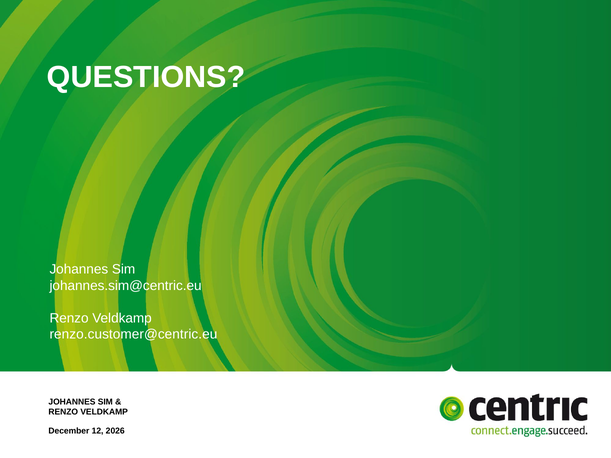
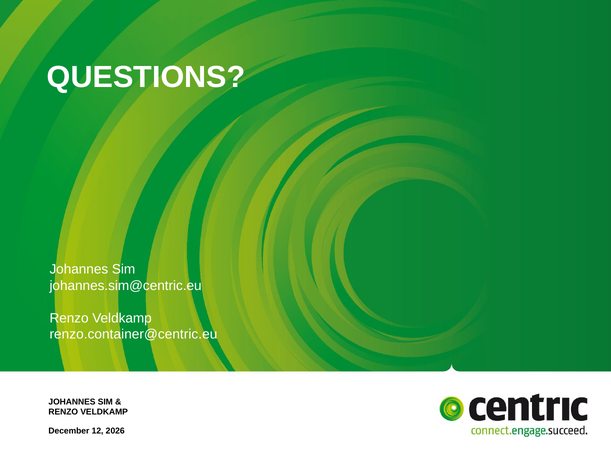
renzo.customer@centric.eu: renzo.customer@centric.eu -> renzo.container@centric.eu
